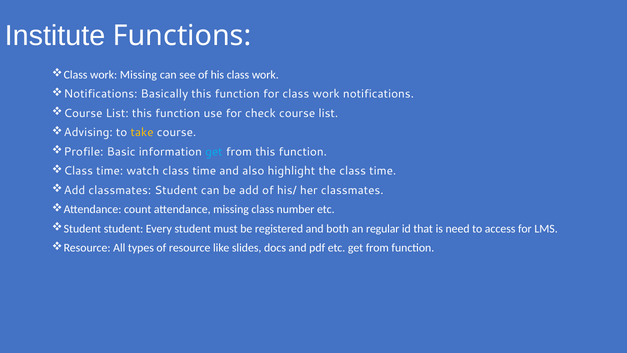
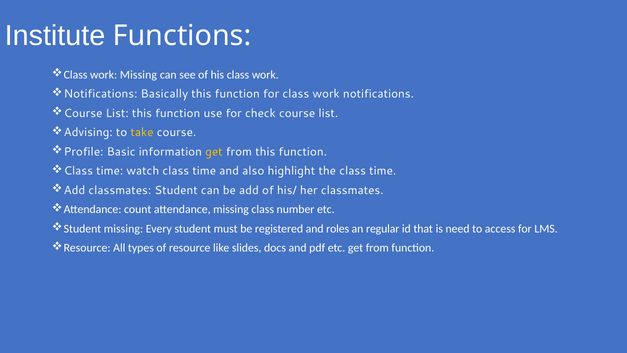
get at (214, 152) colour: light blue -> yellow
student at (124, 228): student -> missing
both: both -> roles
